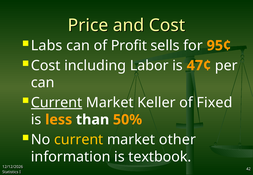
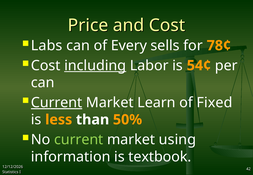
Profit: Profit -> Every
95¢: 95¢ -> 78¢
including underline: none -> present
47¢: 47¢ -> 54¢
Keller: Keller -> Learn
current at (79, 140) colour: yellow -> light green
other: other -> using
